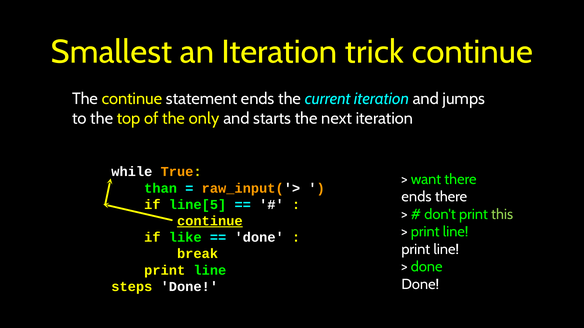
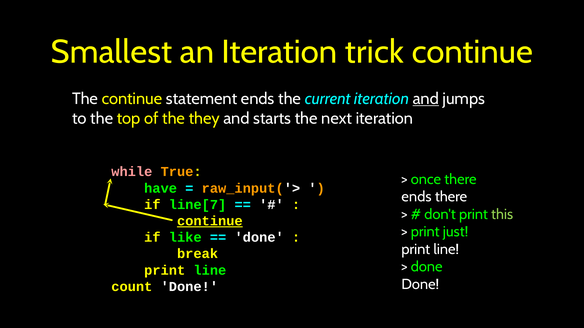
and at (426, 99) underline: none -> present
only: only -> they
while colour: white -> pink
want: want -> once
than: than -> have
line[5: line[5 -> line[7
line at (456, 232): line -> just
steps: steps -> count
